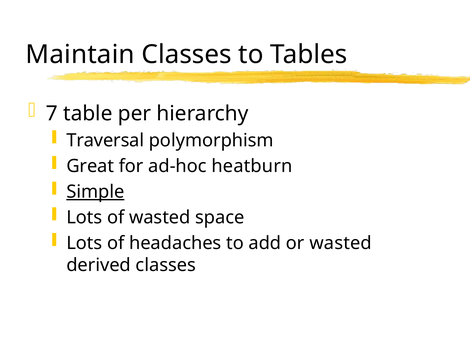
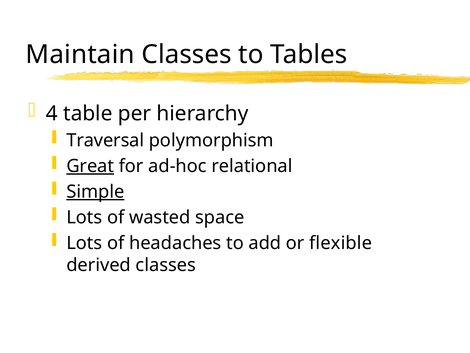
7: 7 -> 4
Great underline: none -> present
heatburn: heatburn -> relational
or wasted: wasted -> flexible
